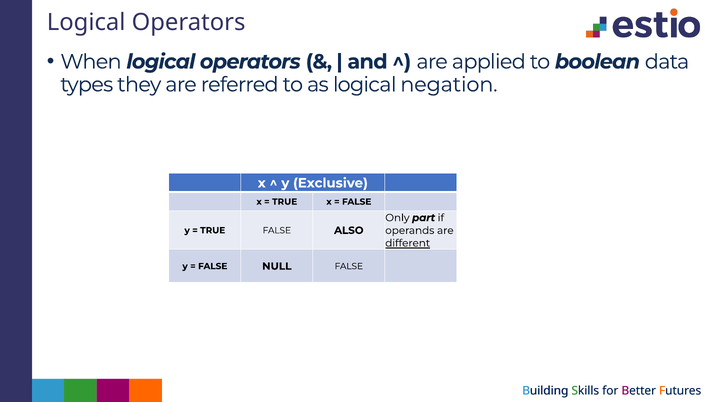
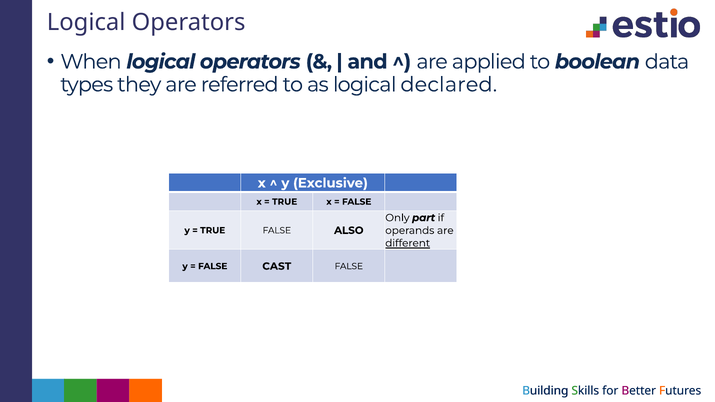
negation: negation -> declared
NULL: NULL -> CAST
